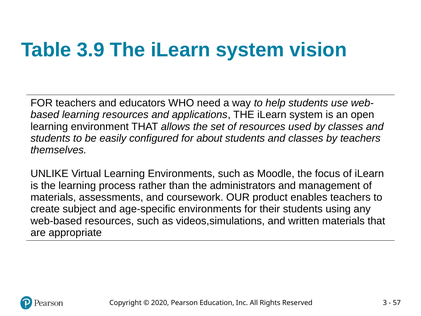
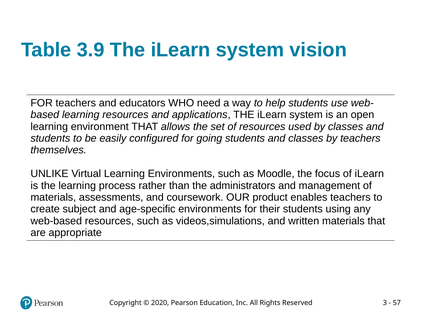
about: about -> going
